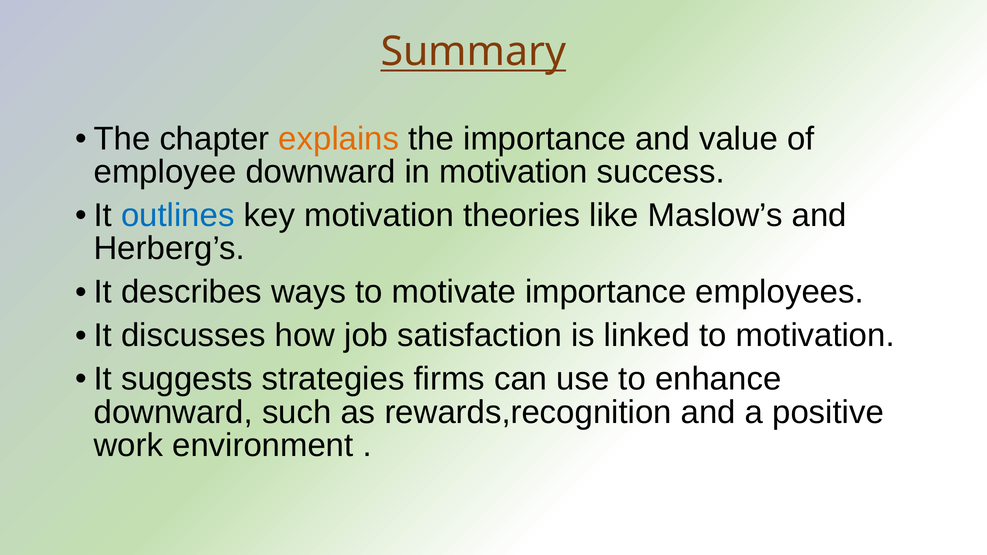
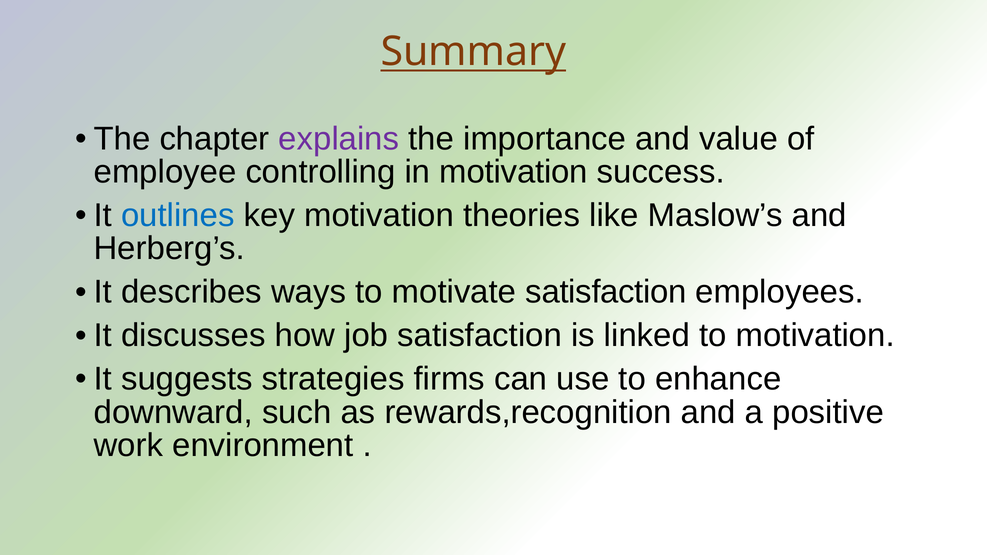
explains colour: orange -> purple
employee downward: downward -> controlling
motivate importance: importance -> satisfaction
